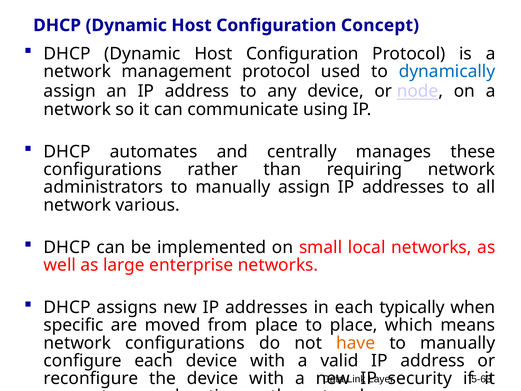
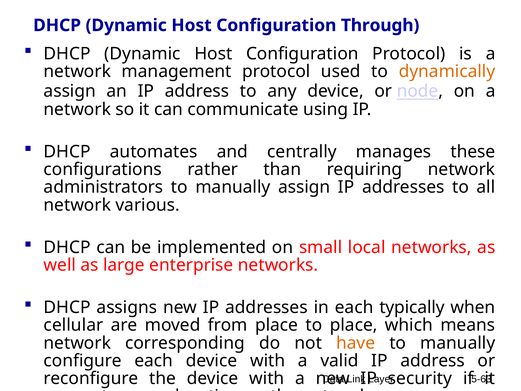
Concept: Concept -> Through
dynamically colour: blue -> orange
specific: specific -> cellular
network configurations: configurations -> corresponding
